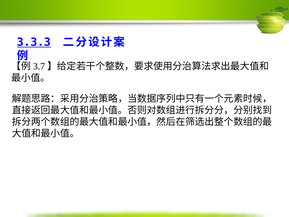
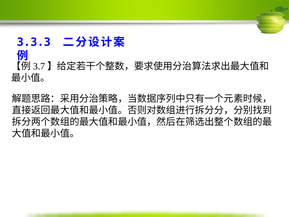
3.3.3 underline: present -> none
